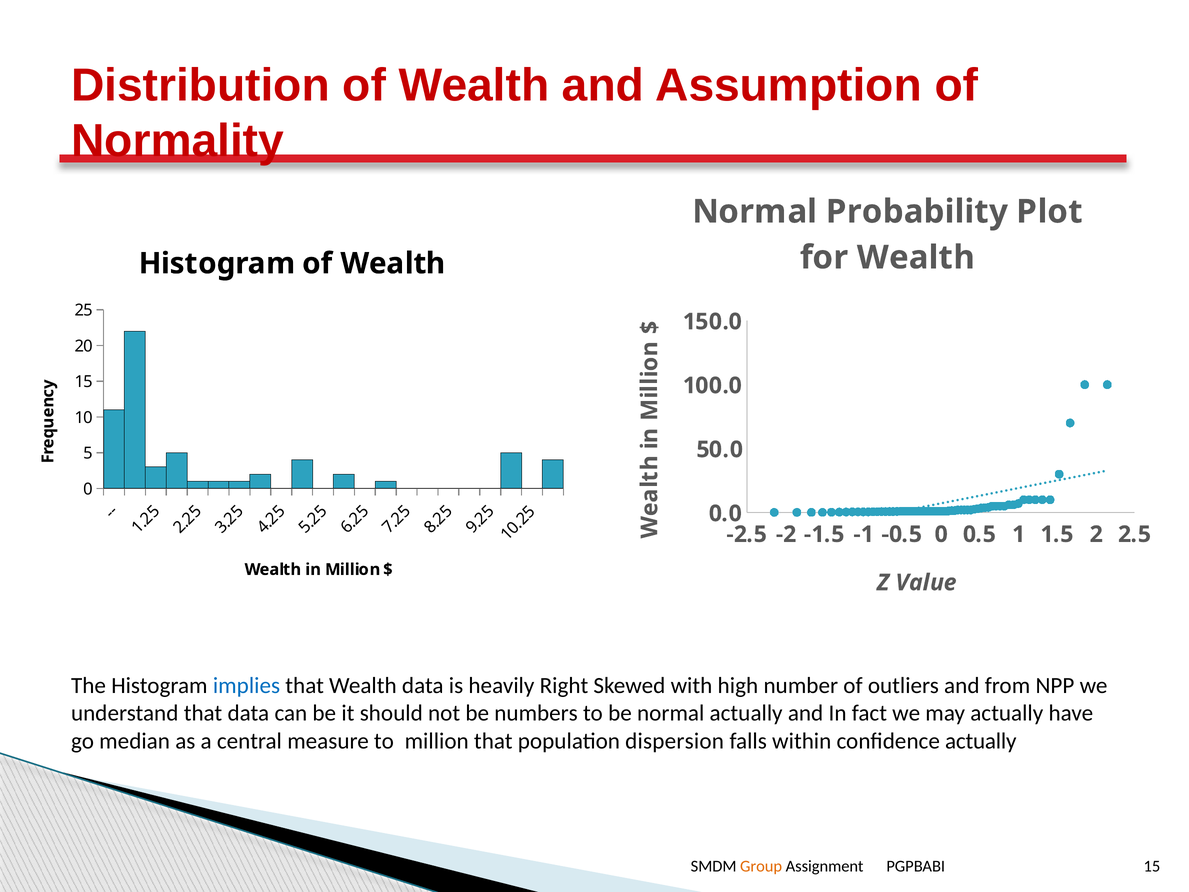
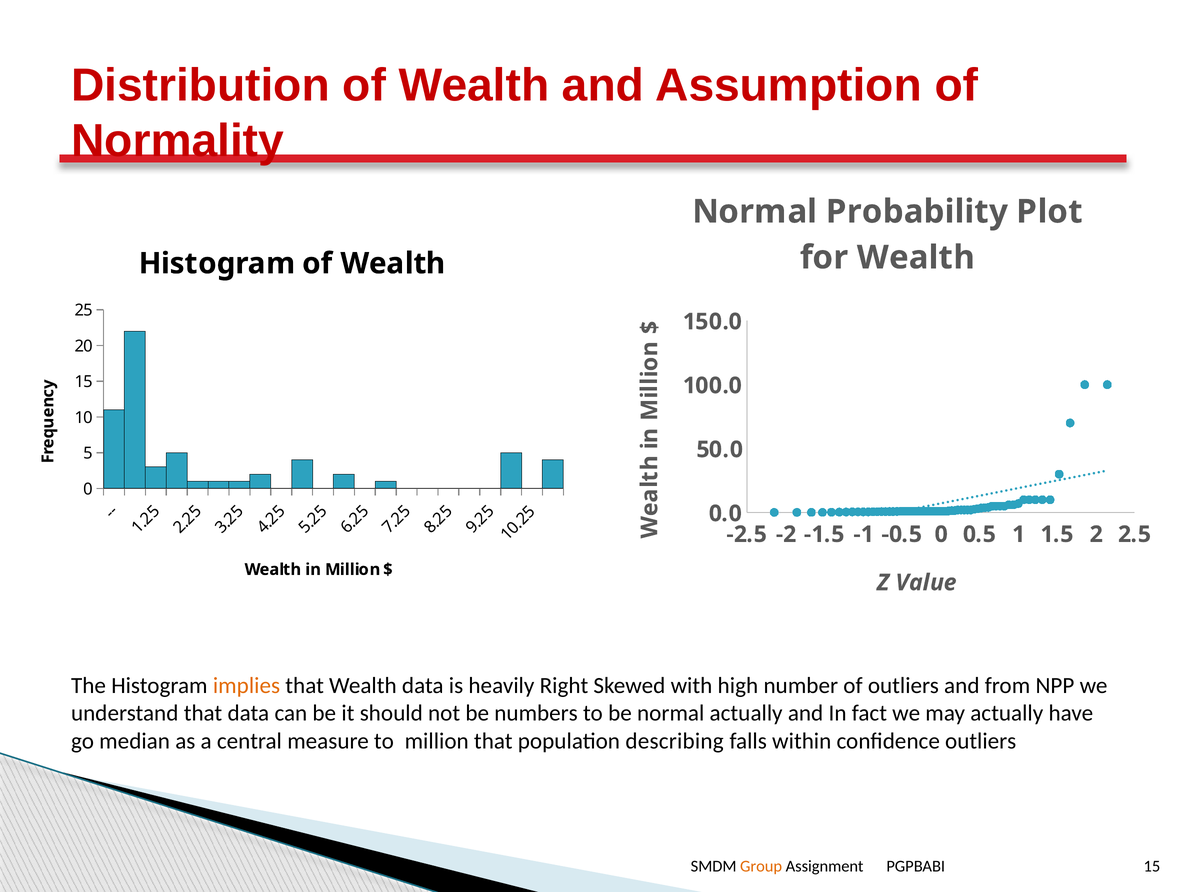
implies colour: blue -> orange
dispersion: dispersion -> describing
confidence actually: actually -> outliers
